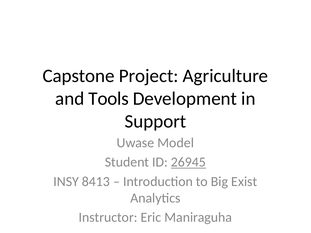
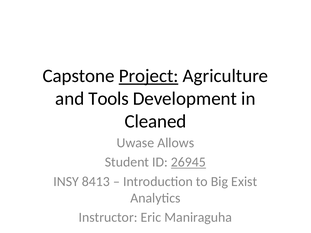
Project underline: none -> present
Support: Support -> Cleaned
Model: Model -> Allows
